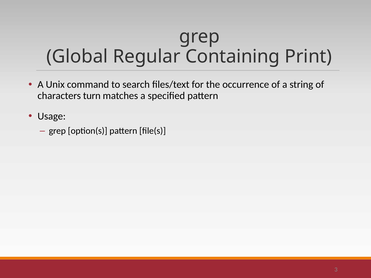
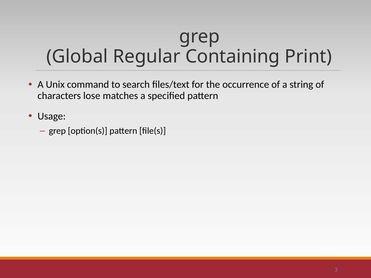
turn: turn -> lose
